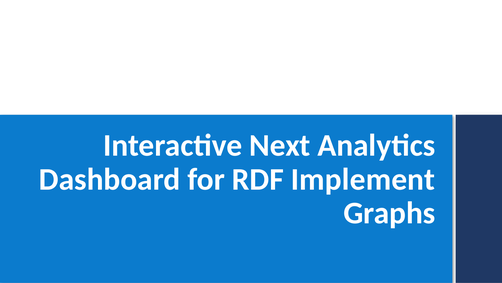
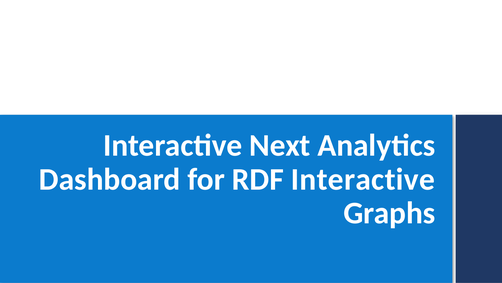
RDF Implement: Implement -> Interactive
